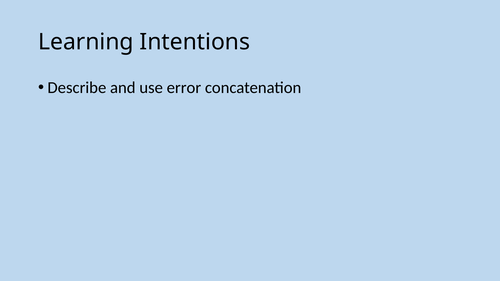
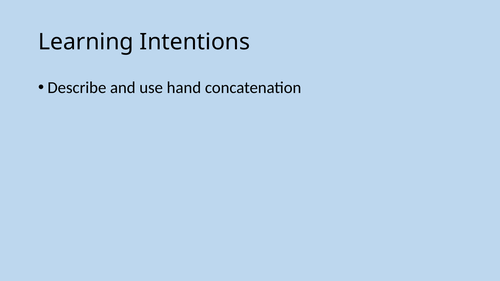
error: error -> hand
